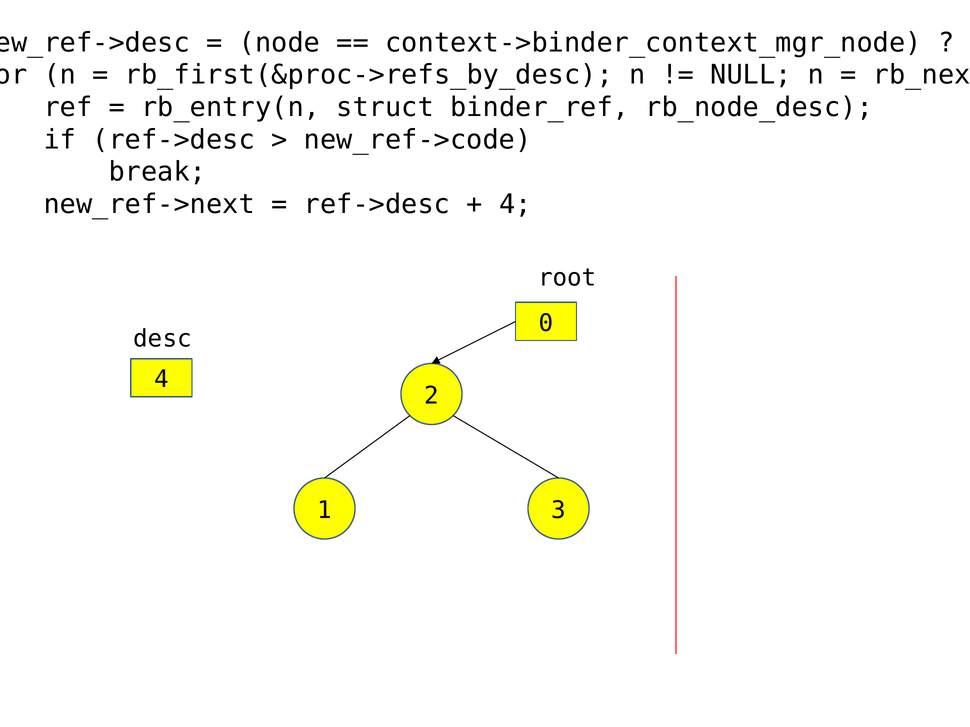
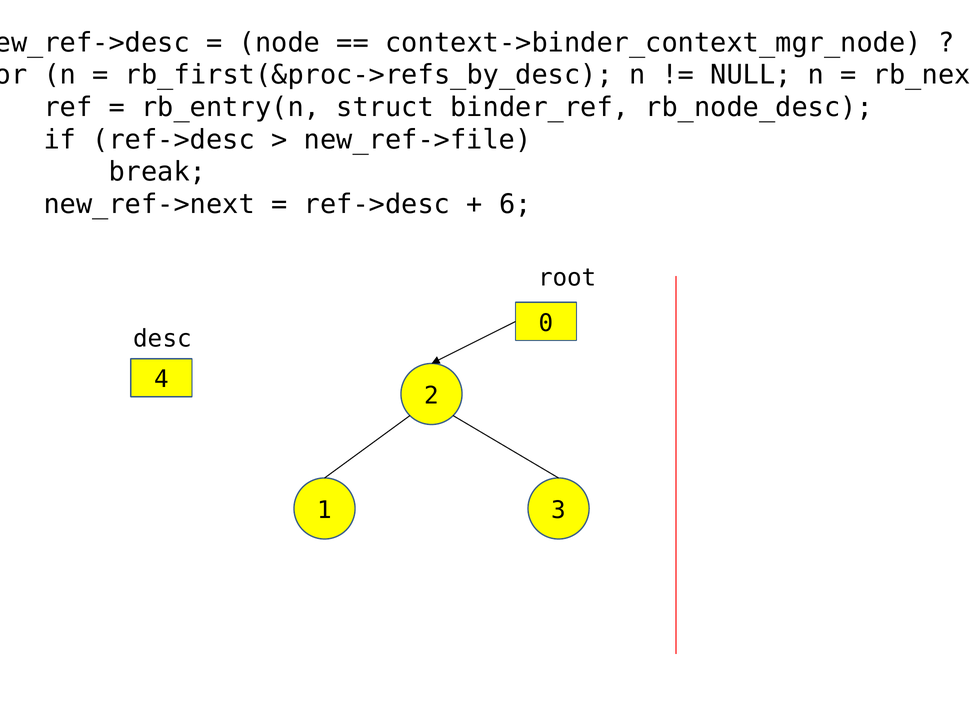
new_ref->code: new_ref->code -> new_ref->file
4 at (515, 205): 4 -> 6
